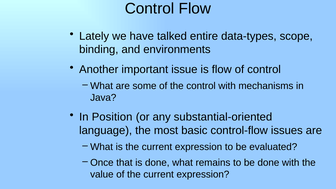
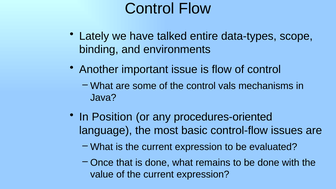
control with: with -> vals
substantial-oriented: substantial-oriented -> procedures-oriented
